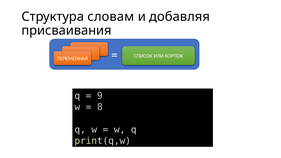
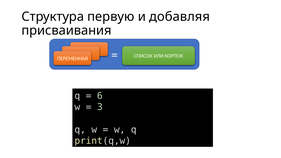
словам: словам -> первую
9: 9 -> 6
8: 8 -> 3
